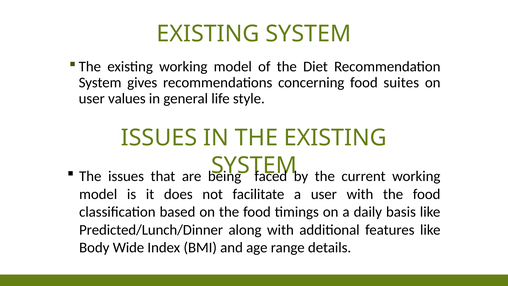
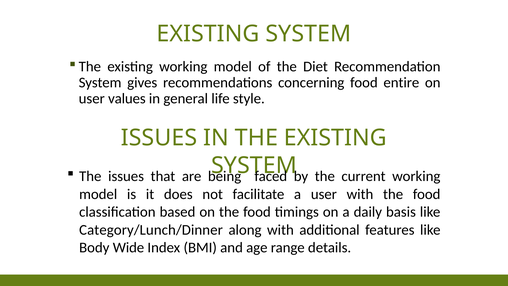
suites: suites -> entire
Predicted/Lunch/Dinner: Predicted/Lunch/Dinner -> Category/Lunch/Dinner
